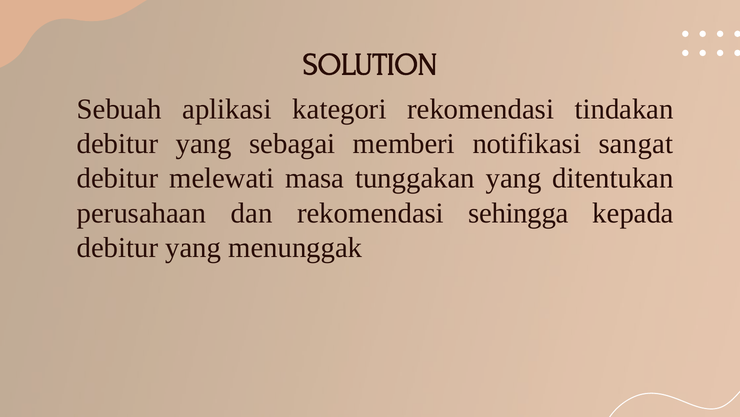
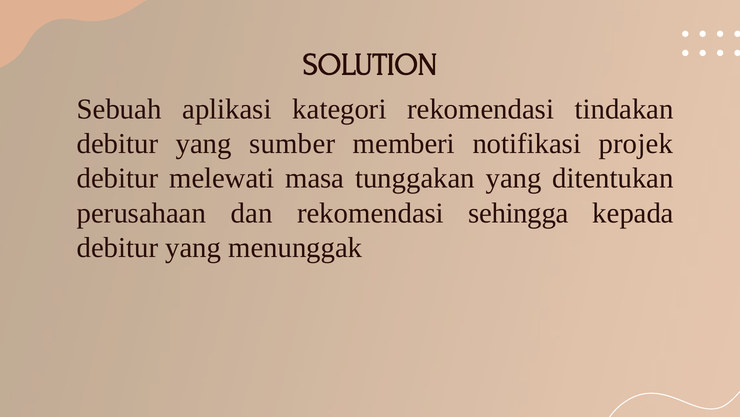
sebagai: sebagai -> sumber
sangat: sangat -> projek
